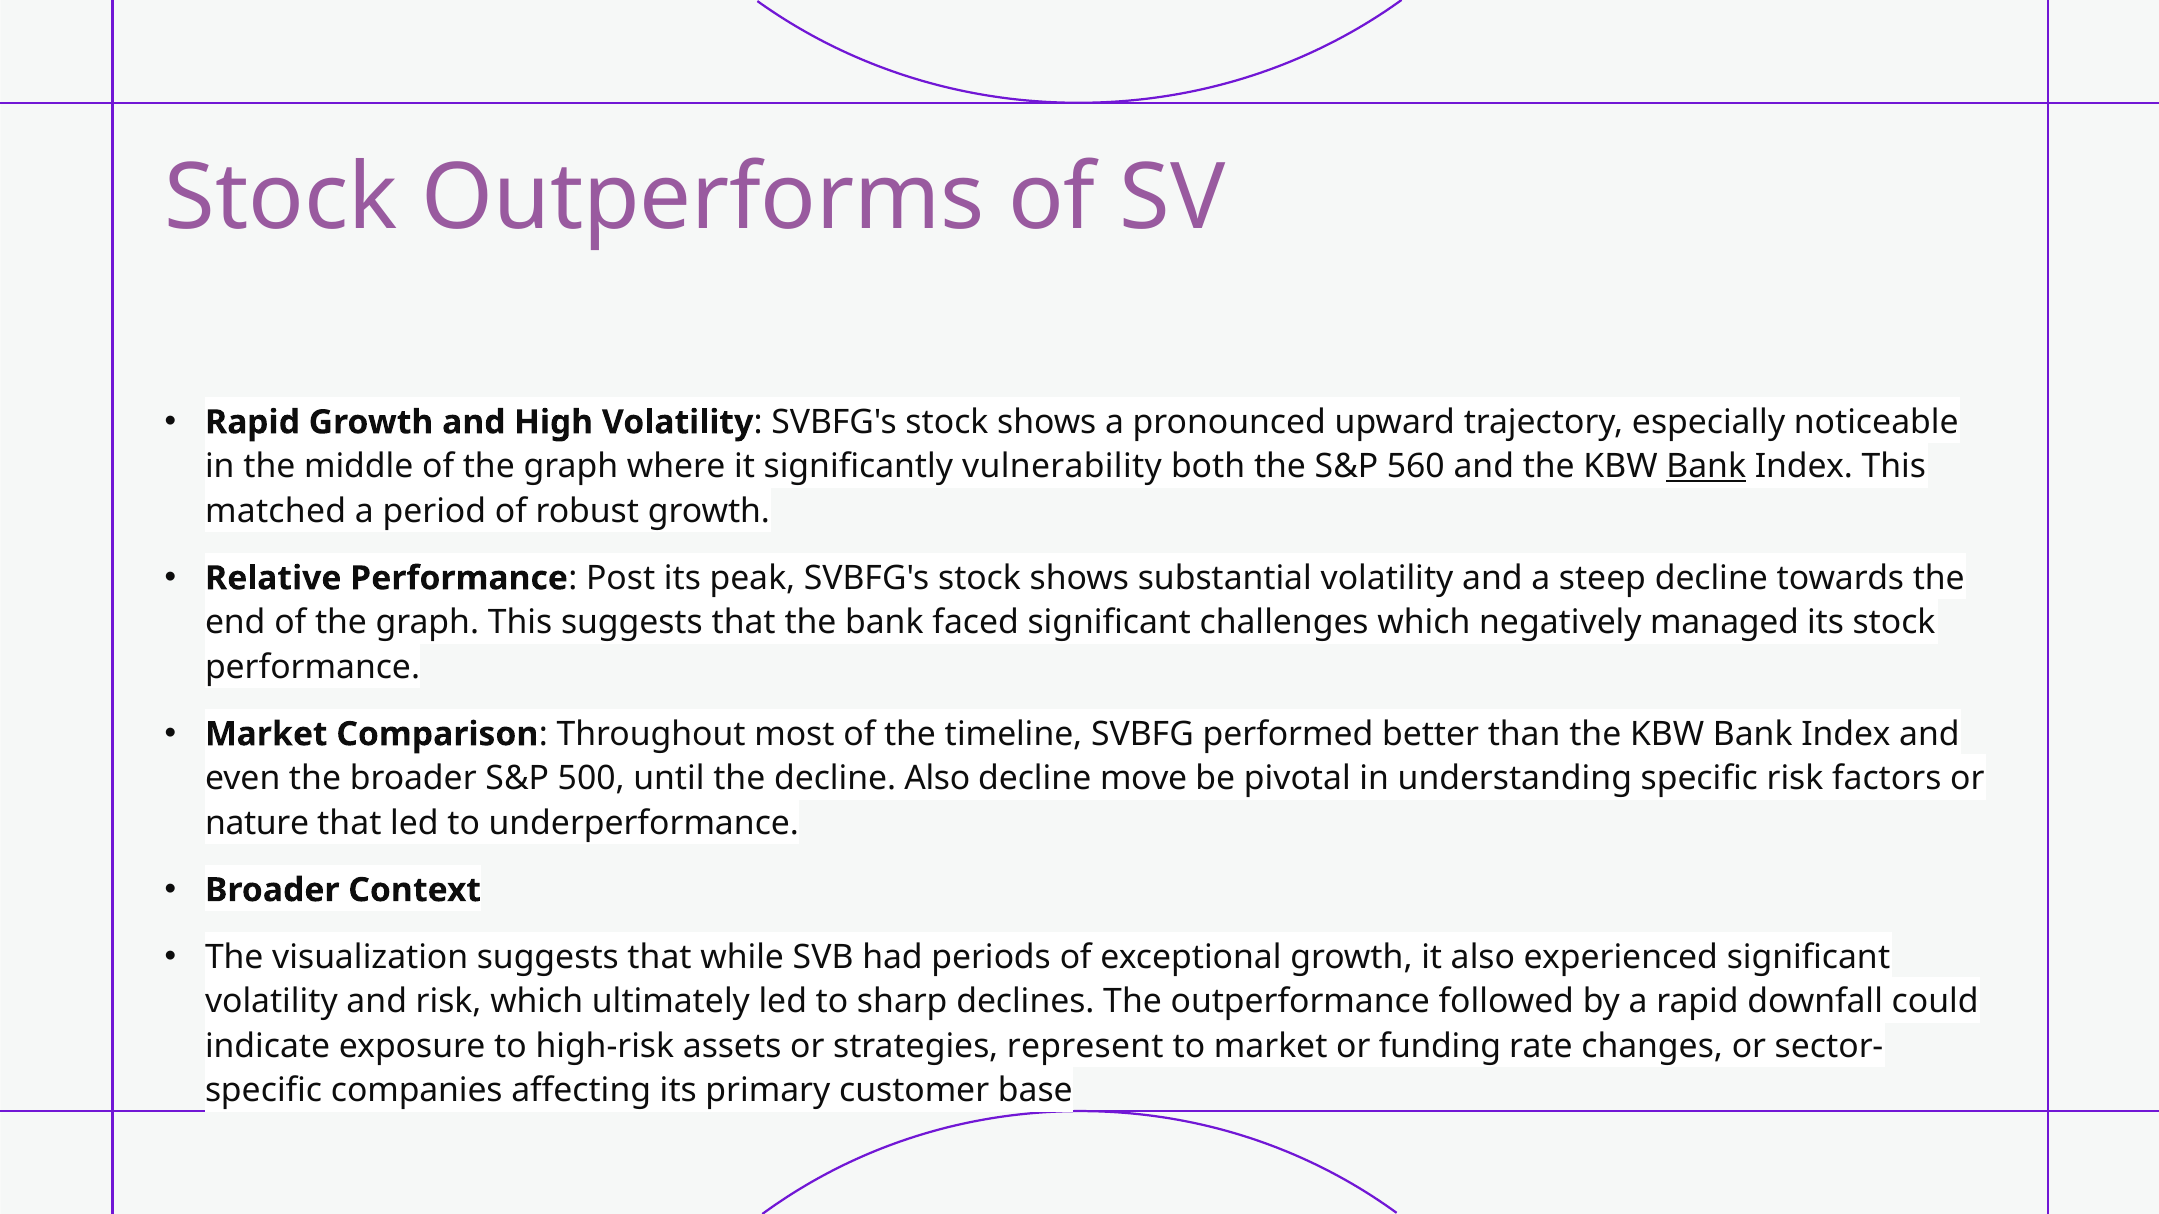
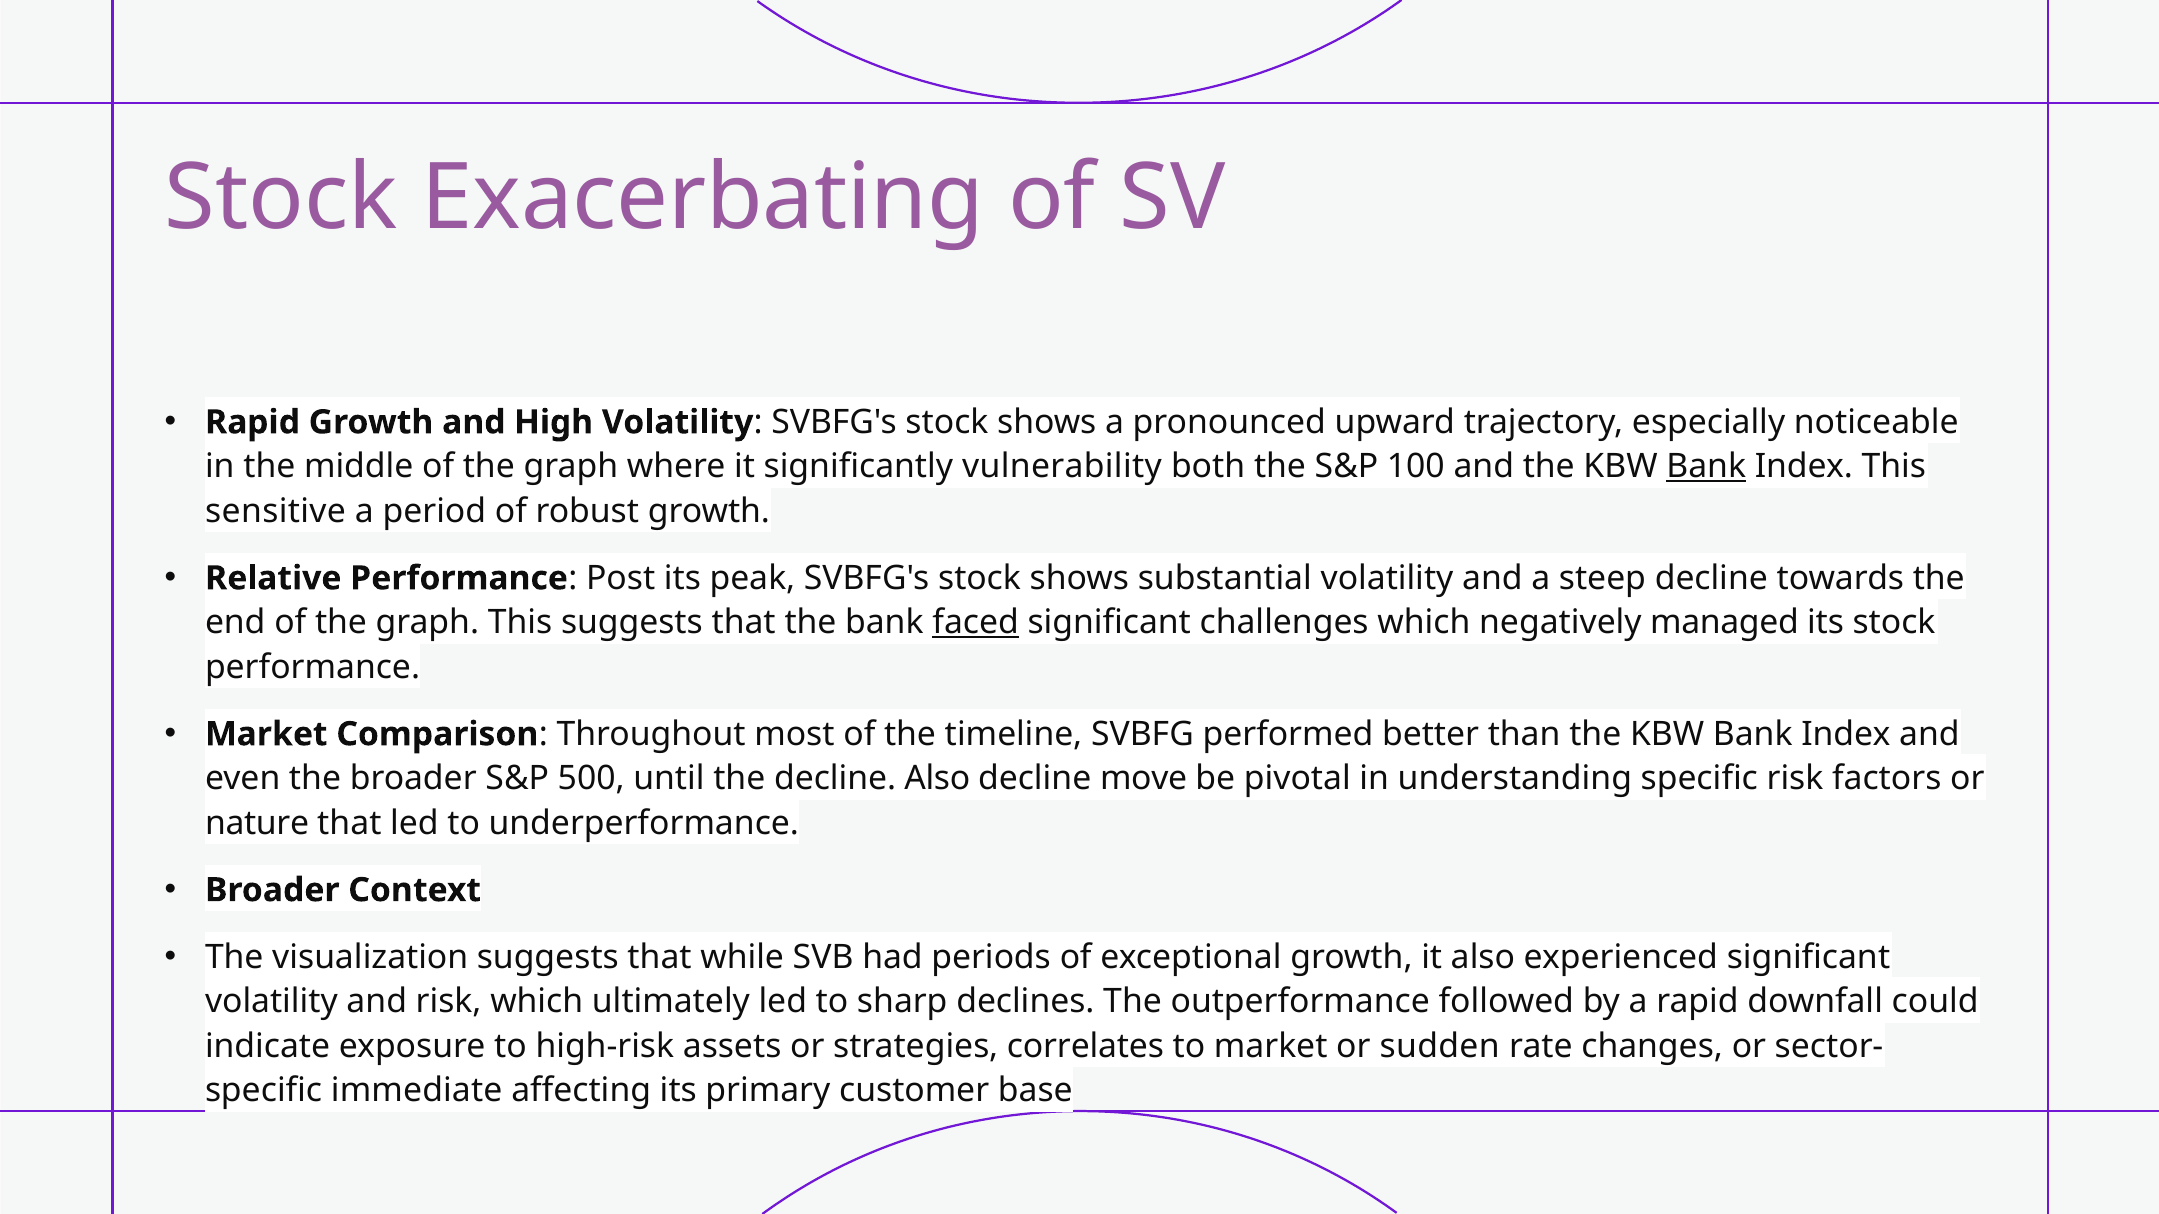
Outperforms: Outperforms -> Exacerbating
560: 560 -> 100
matched: matched -> sensitive
faced underline: none -> present
represent: represent -> correlates
funding: funding -> sudden
companies: companies -> immediate
